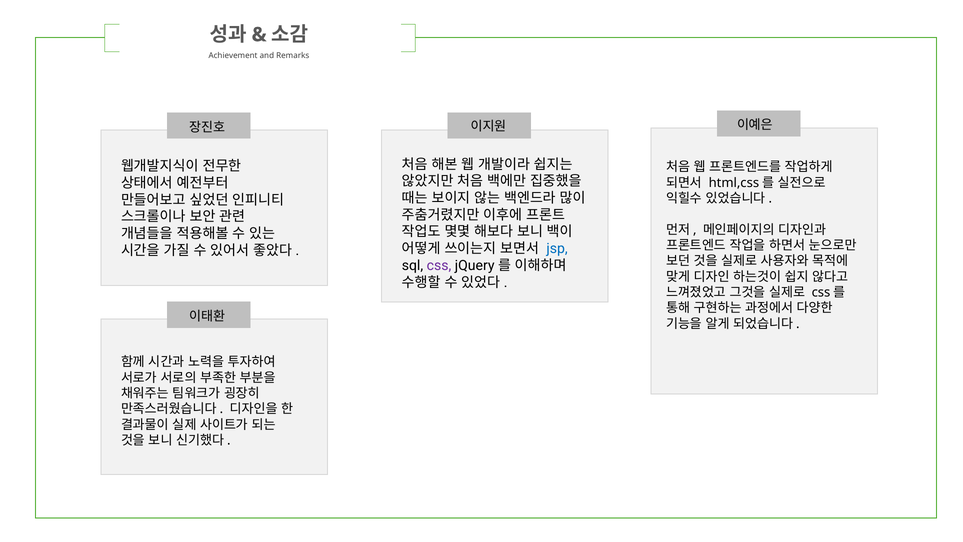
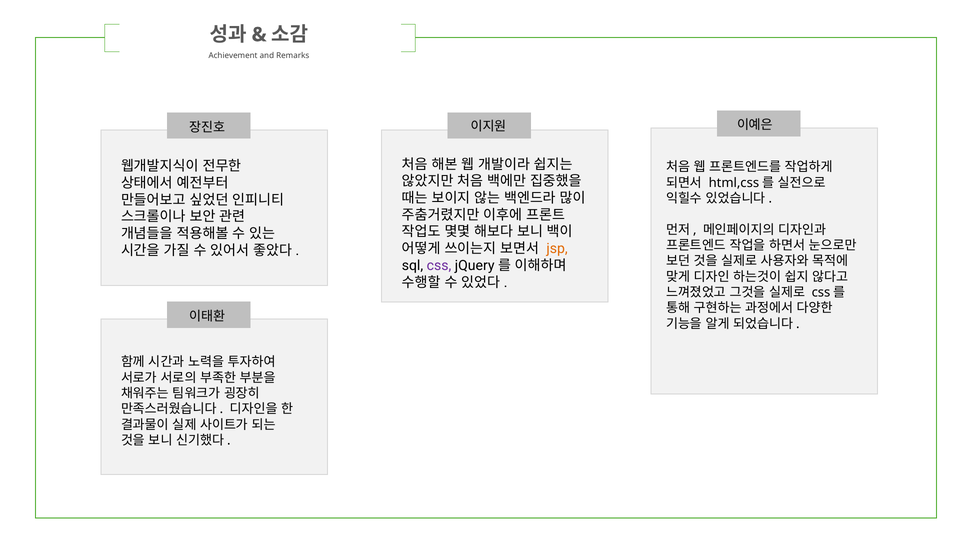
jsp colour: blue -> orange
